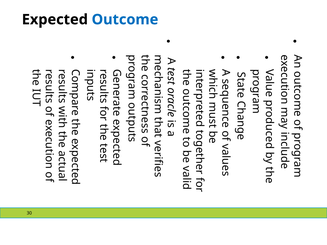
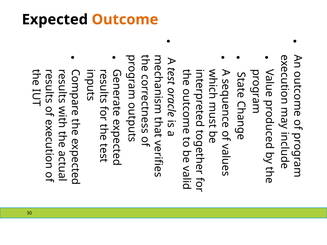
Outcome colour: blue -> orange
